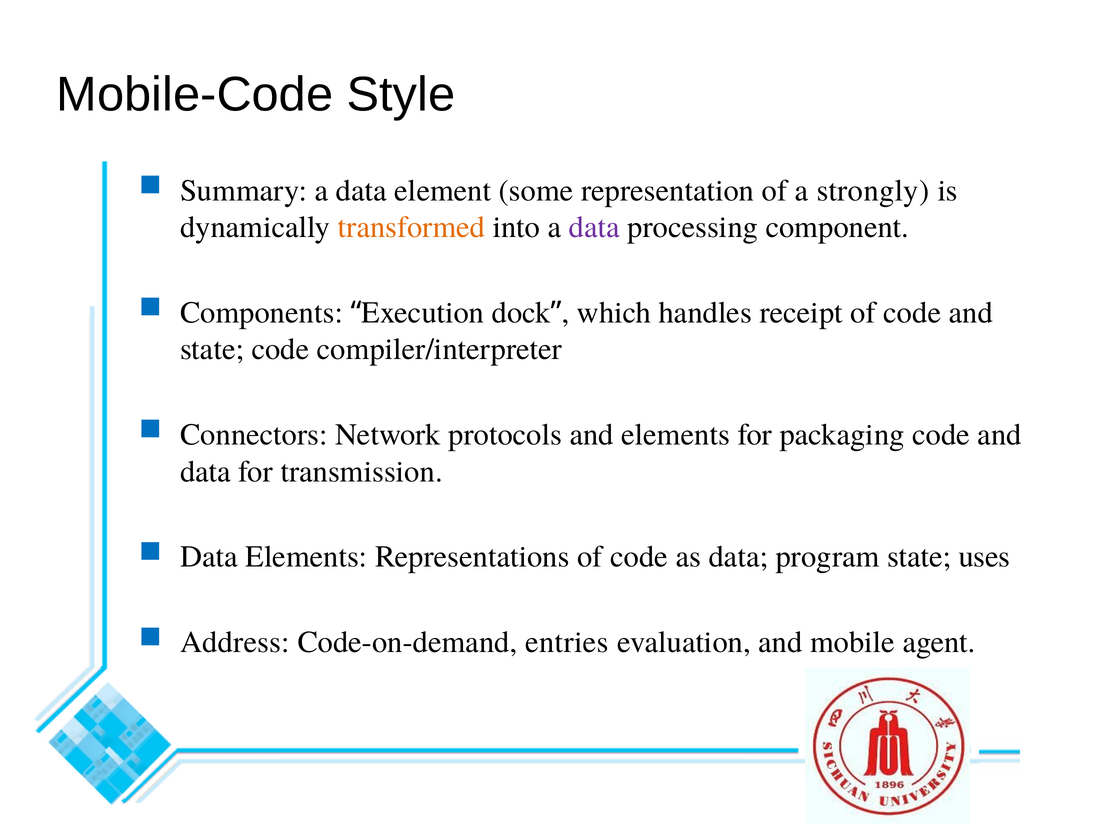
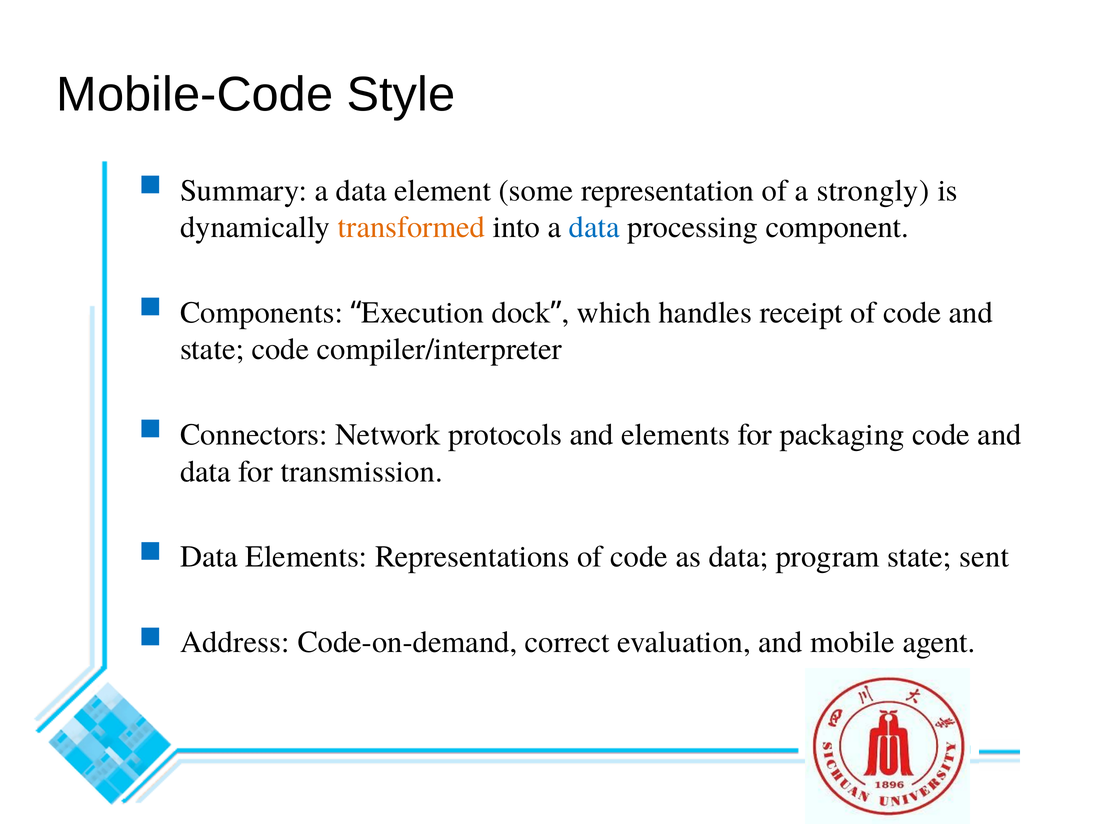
data at (594, 227) colour: purple -> blue
uses: uses -> sent
entries: entries -> correct
